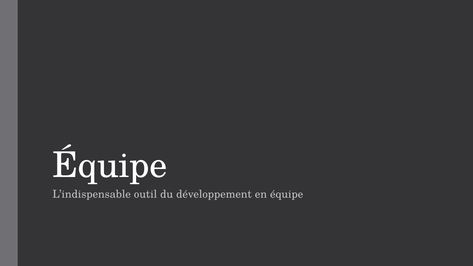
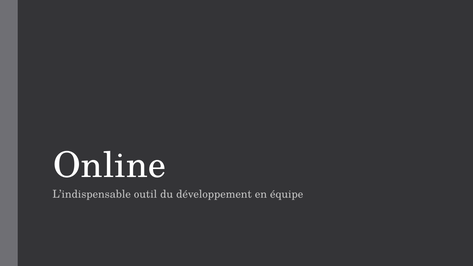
Équipe at (110, 166): Équipe -> Online
